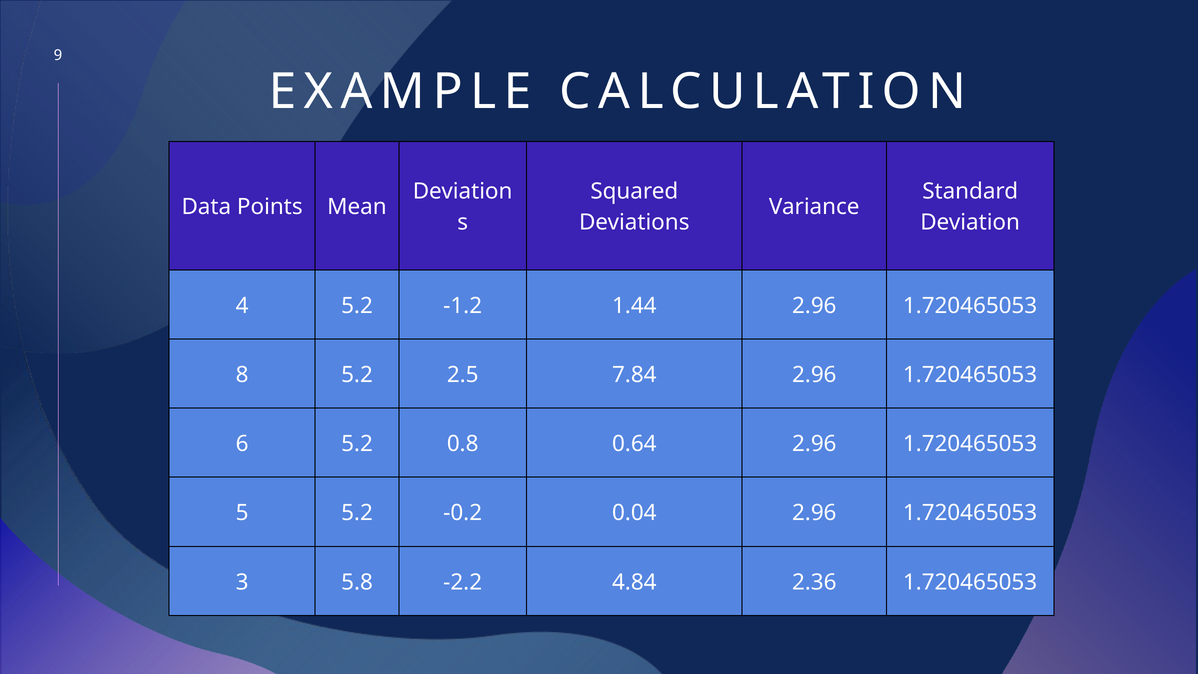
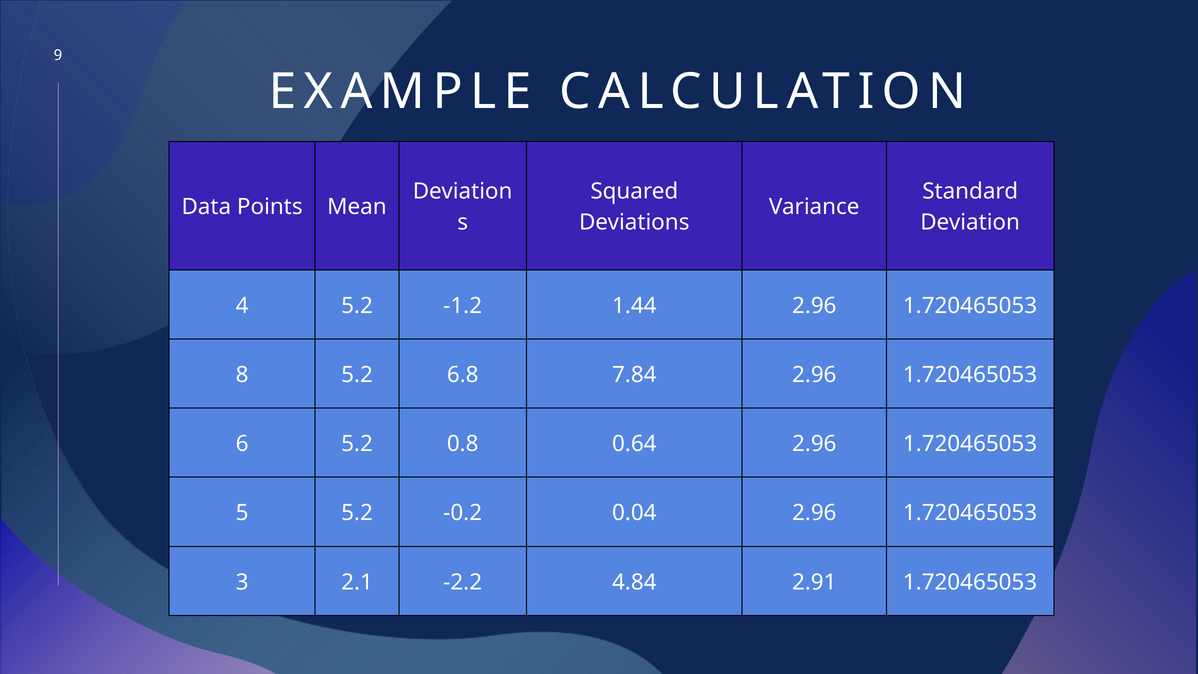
2.5: 2.5 -> 6.8
5.8: 5.8 -> 2.1
2.36: 2.36 -> 2.91
